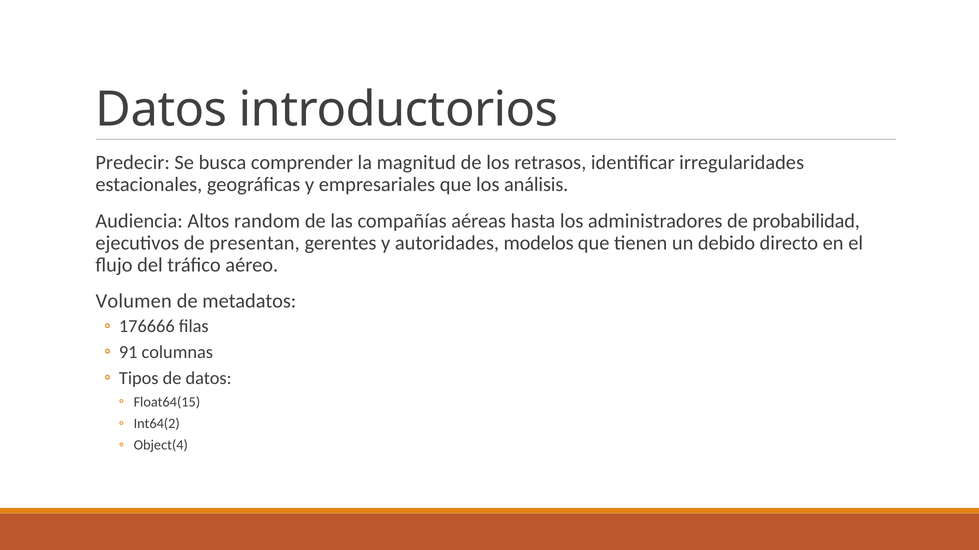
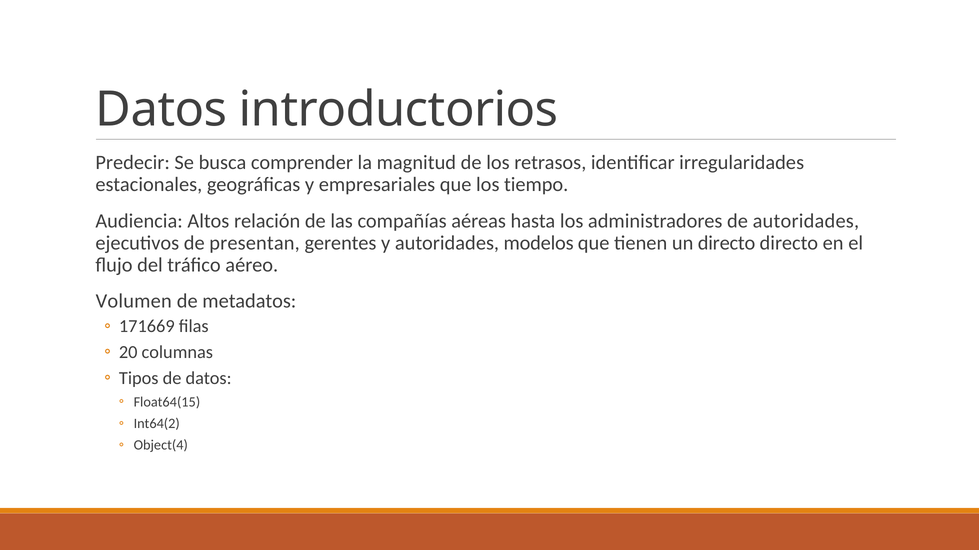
análisis: análisis -> tiempo
random: random -> relación
de probabilidad: probabilidad -> autoridades
un debido: debido -> directo
176666: 176666 -> 171669
91: 91 -> 20
